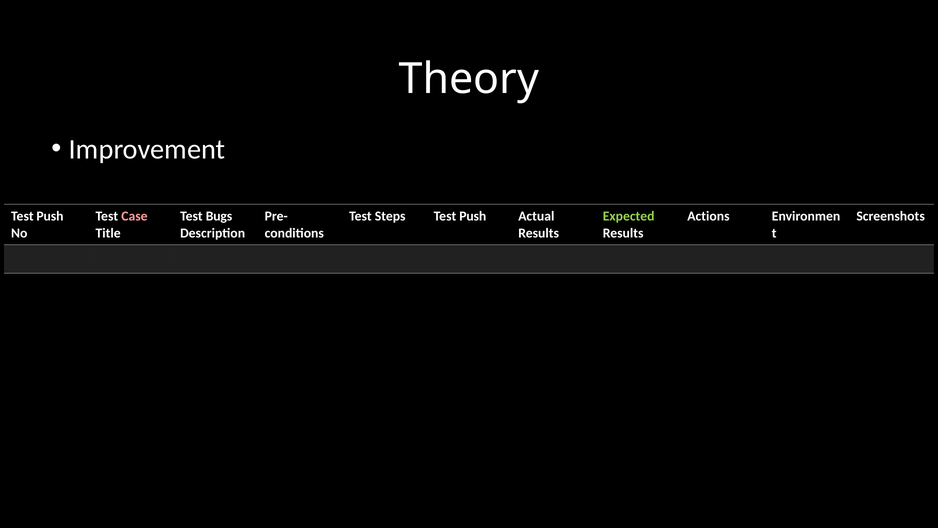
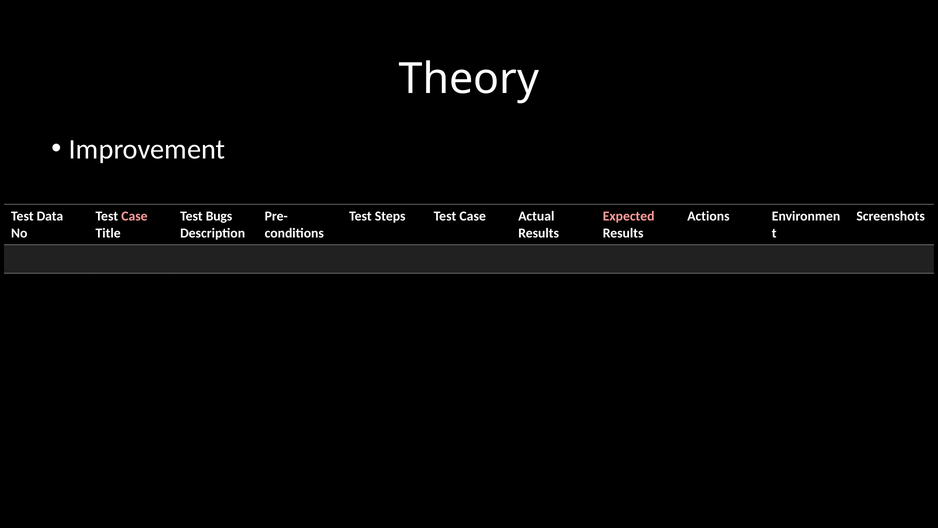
Push at (50, 216): Push -> Data
Steps Test Push: Push -> Case
Expected colour: light green -> pink
